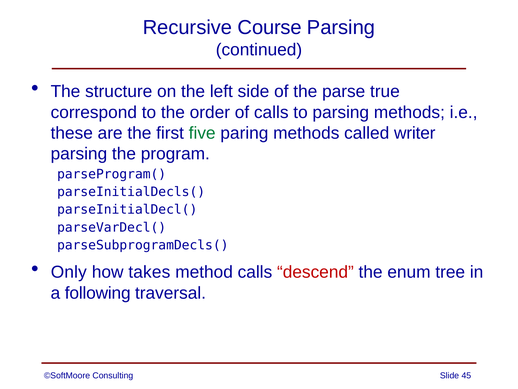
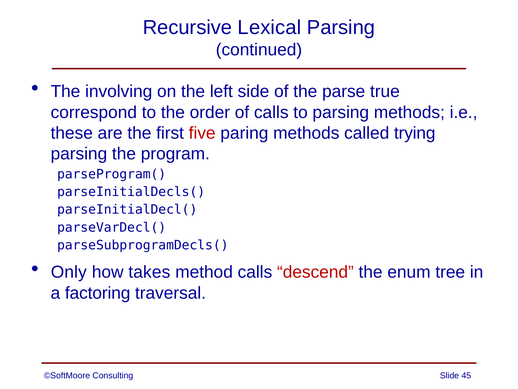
Course: Course -> Lexical
structure: structure -> involving
five colour: green -> red
writer: writer -> trying
following: following -> factoring
